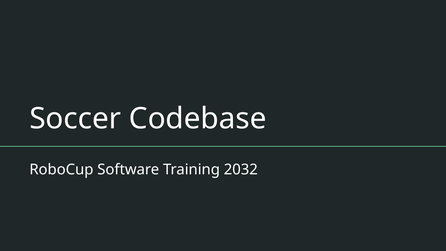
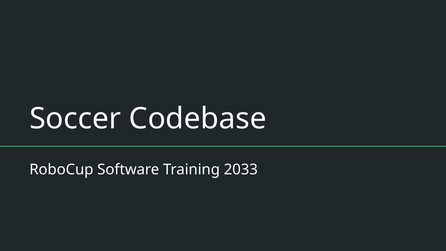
2032: 2032 -> 2033
